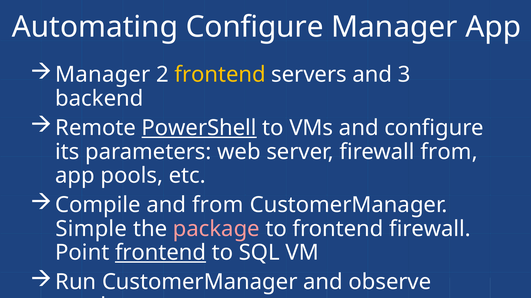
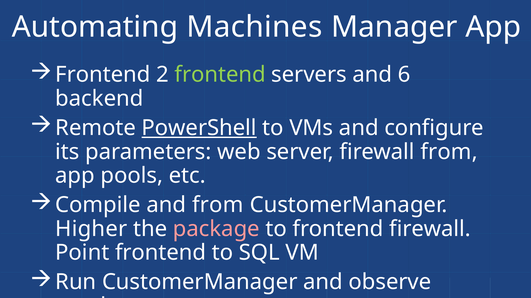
Automating Configure: Configure -> Machines
Manager at (103, 75): Manager -> Frontend
frontend at (220, 75) colour: yellow -> light green
3: 3 -> 6
Simple: Simple -> Higher
frontend at (161, 253) underline: present -> none
